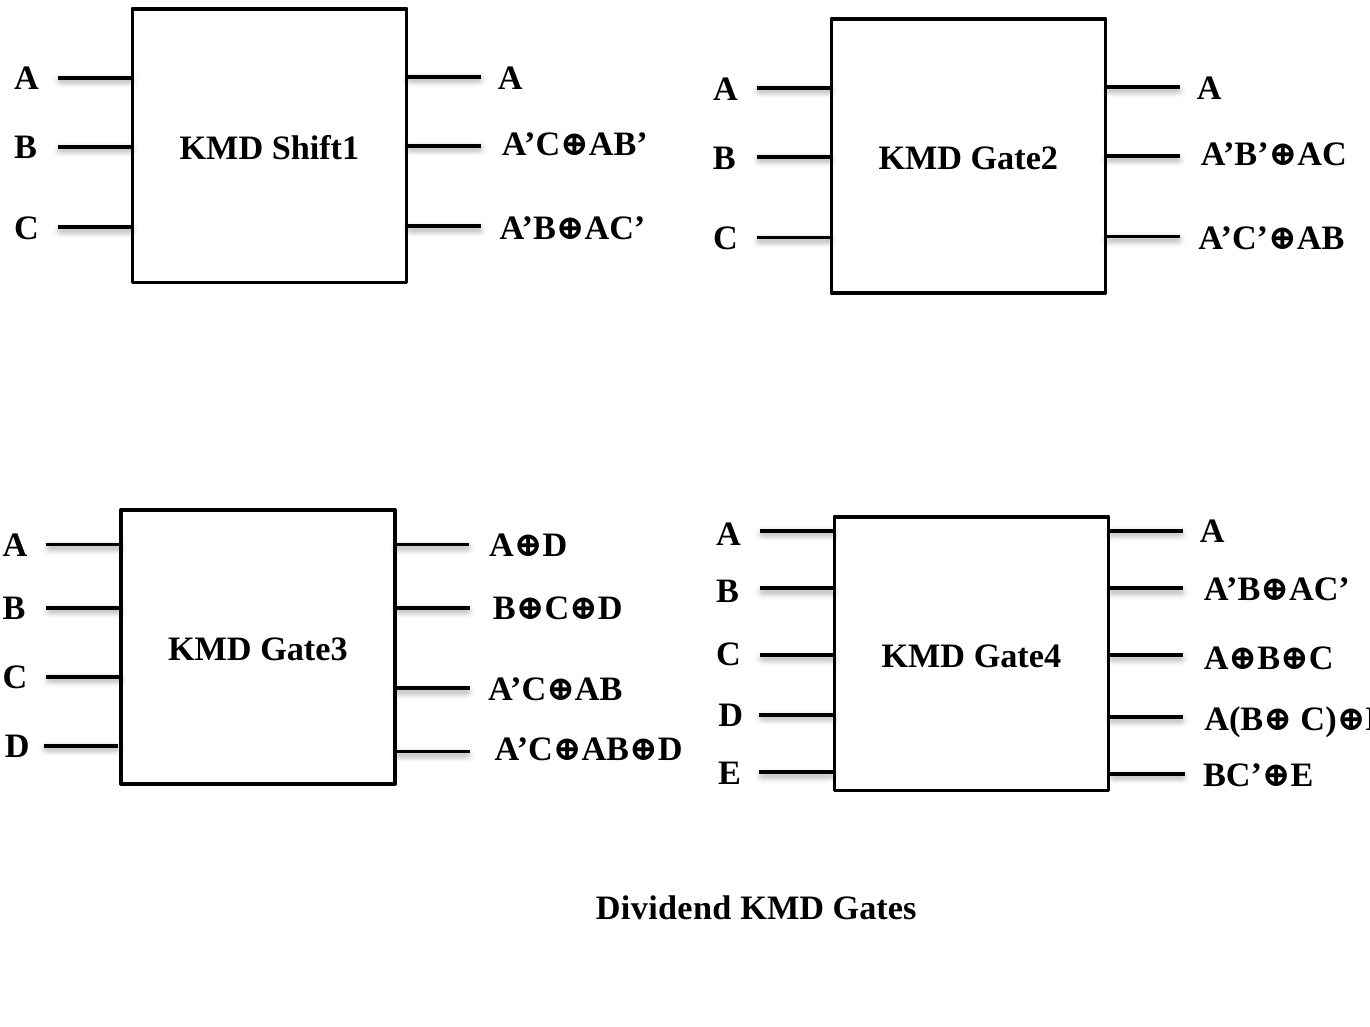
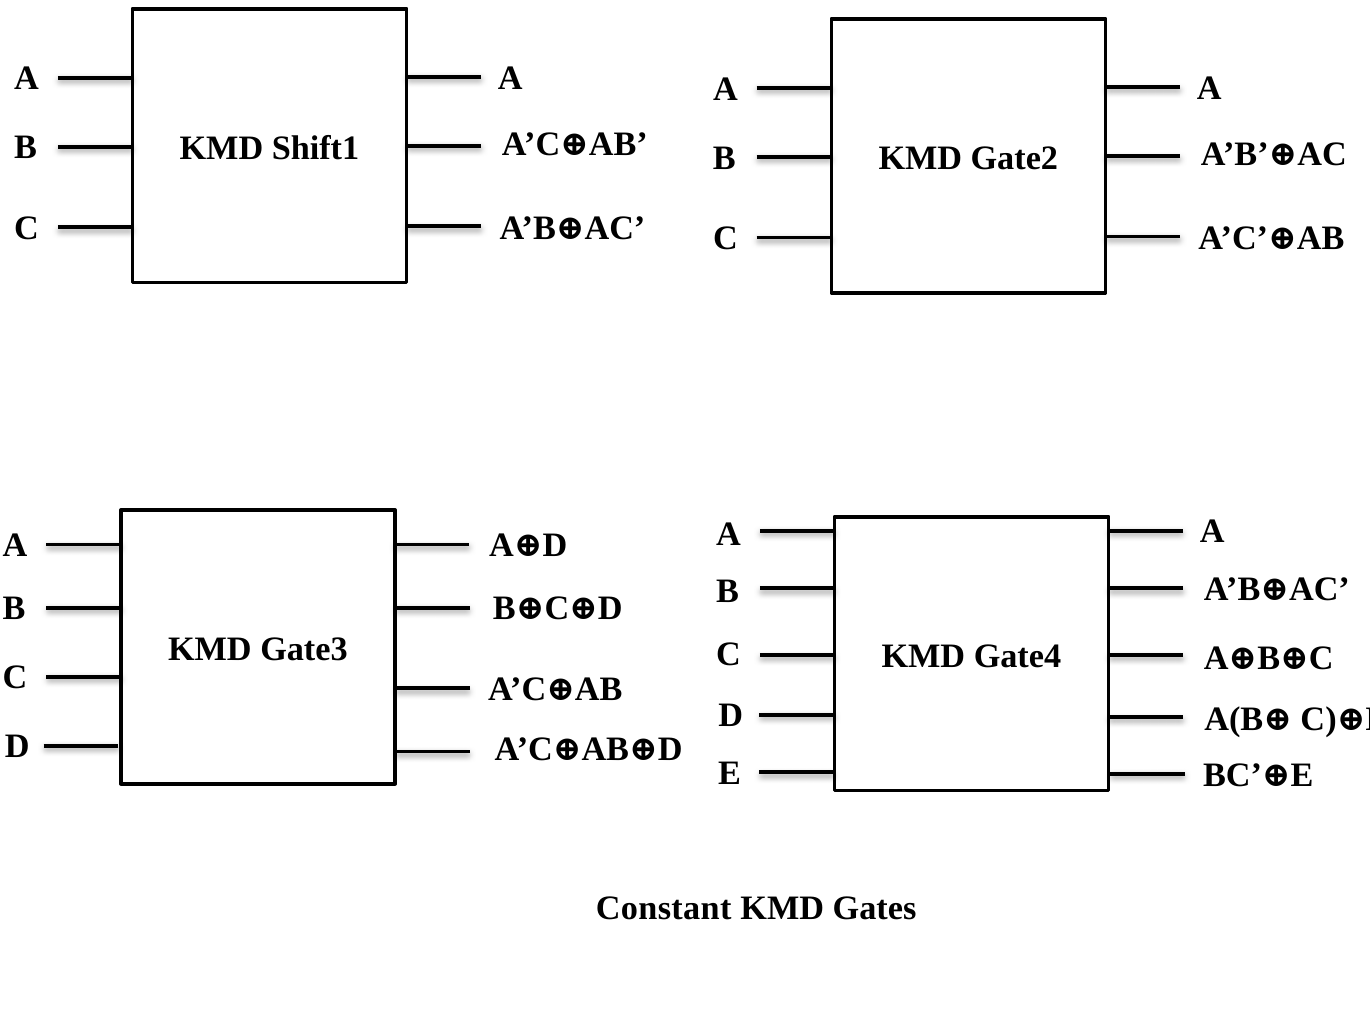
Dividend: Dividend -> Constant
